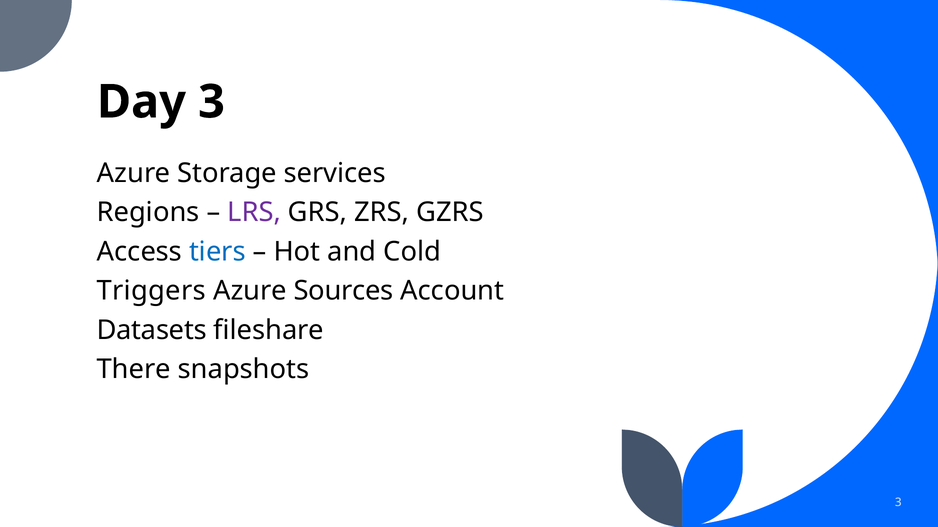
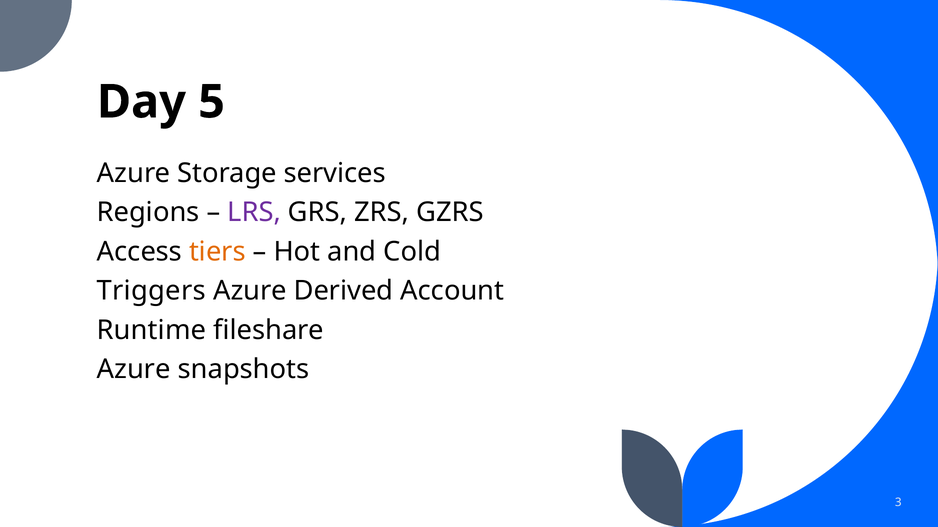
Day 3: 3 -> 5
tiers colour: blue -> orange
Sources: Sources -> Derived
Datasets: Datasets -> Runtime
There at (134, 370): There -> Azure
